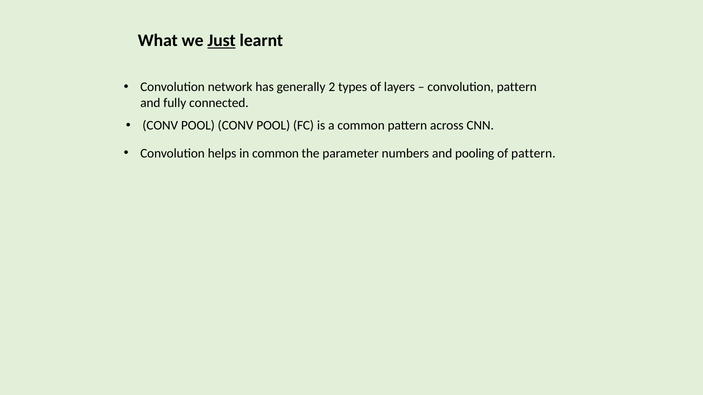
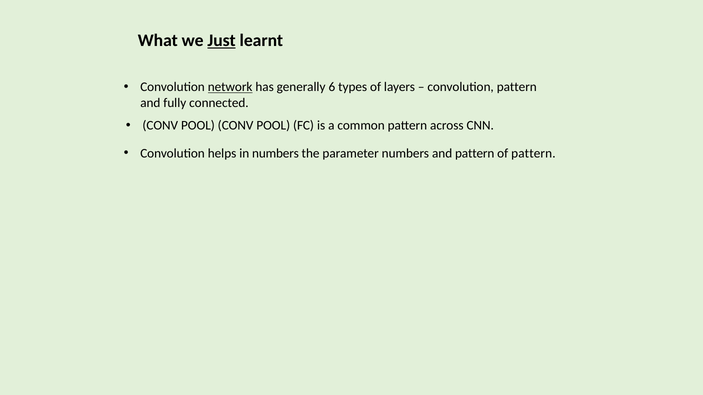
network underline: none -> present
2: 2 -> 6
in common: common -> numbers
and pooling: pooling -> pattern
